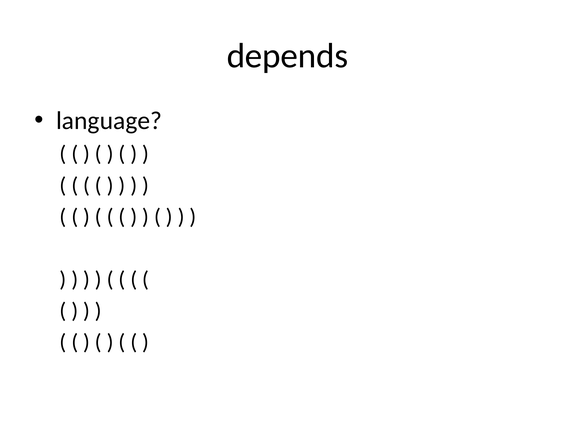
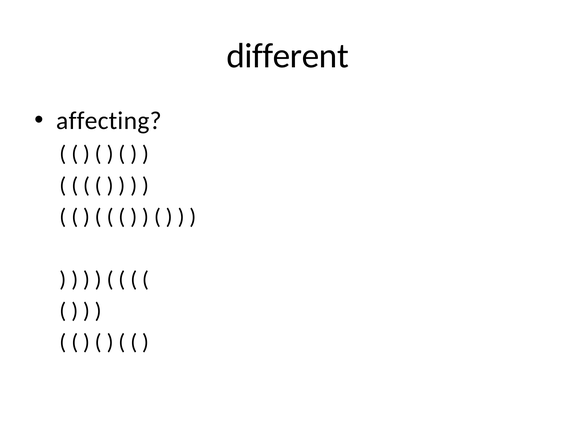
depends: depends -> different
language: language -> affecting
